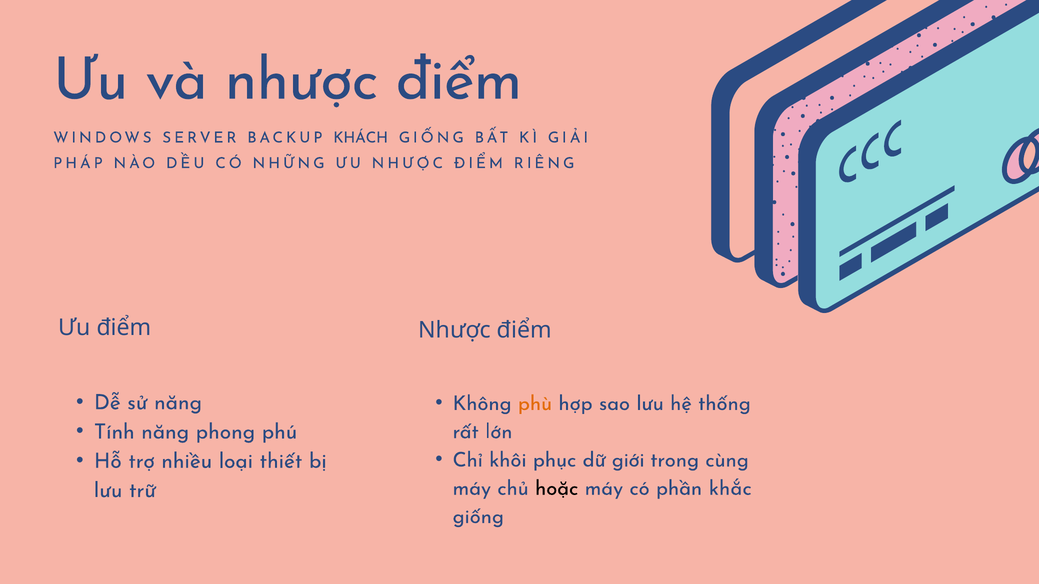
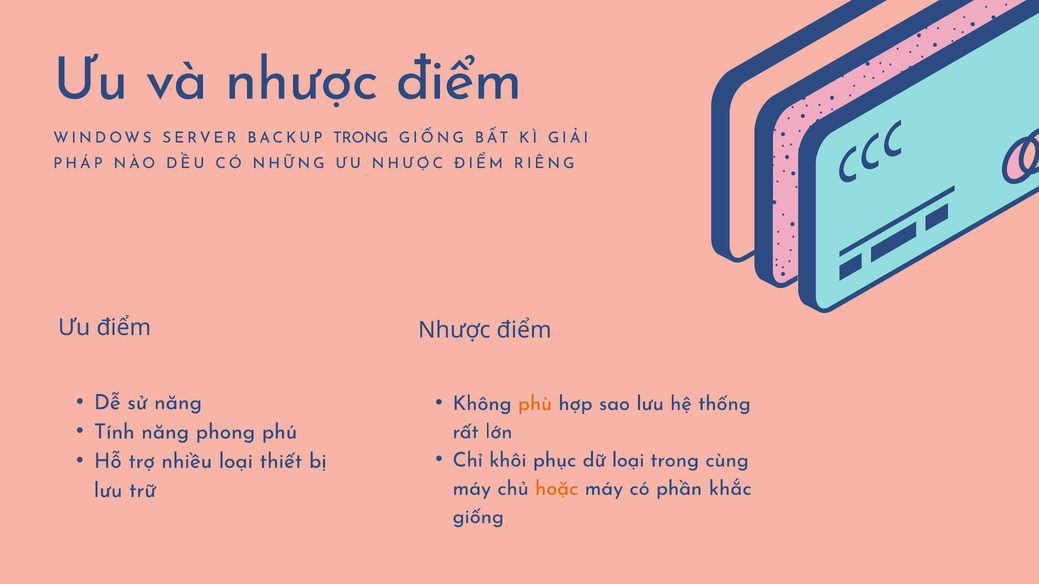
BACKUP KHÁCH: KHÁCH -> TRONG
dữ giới: giới -> loại
hoặc colour: black -> orange
